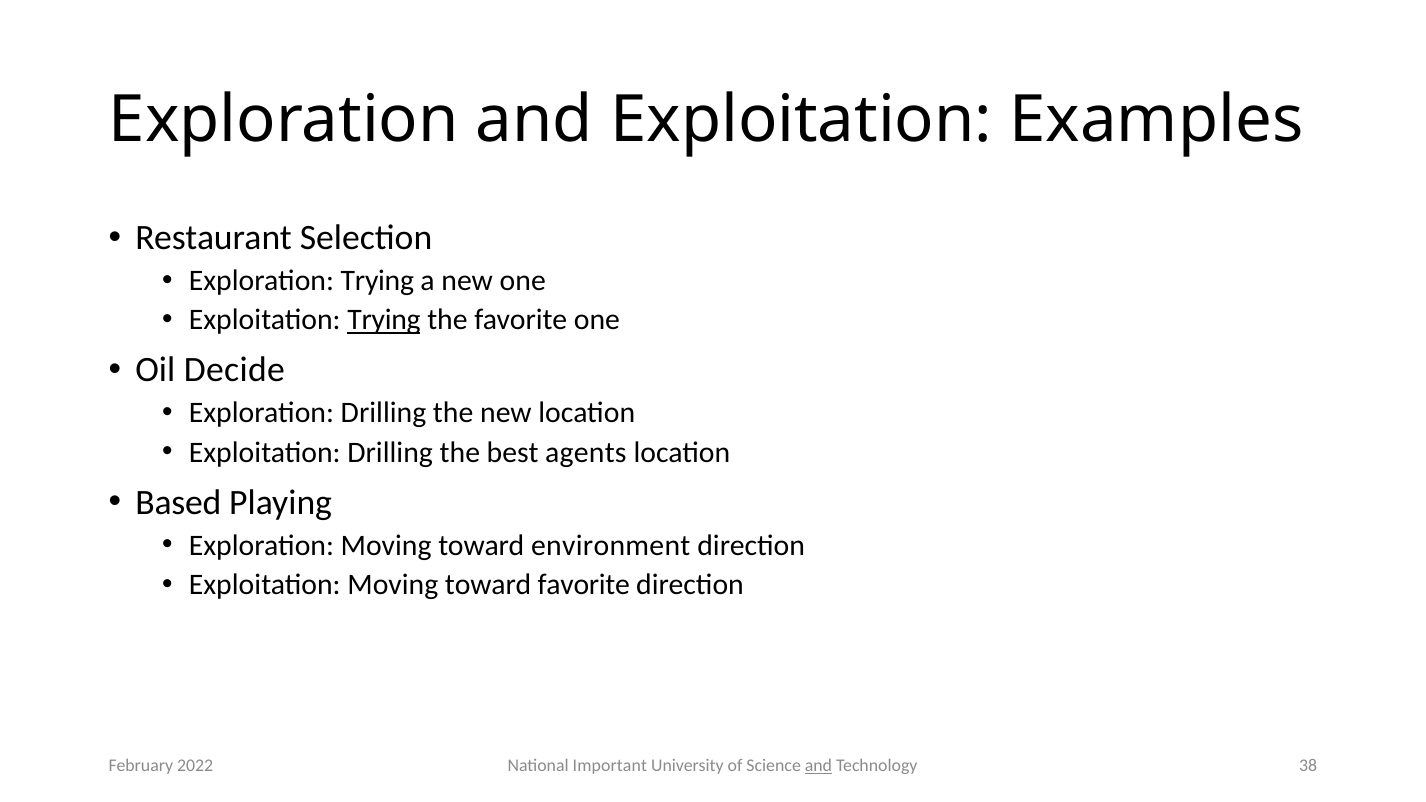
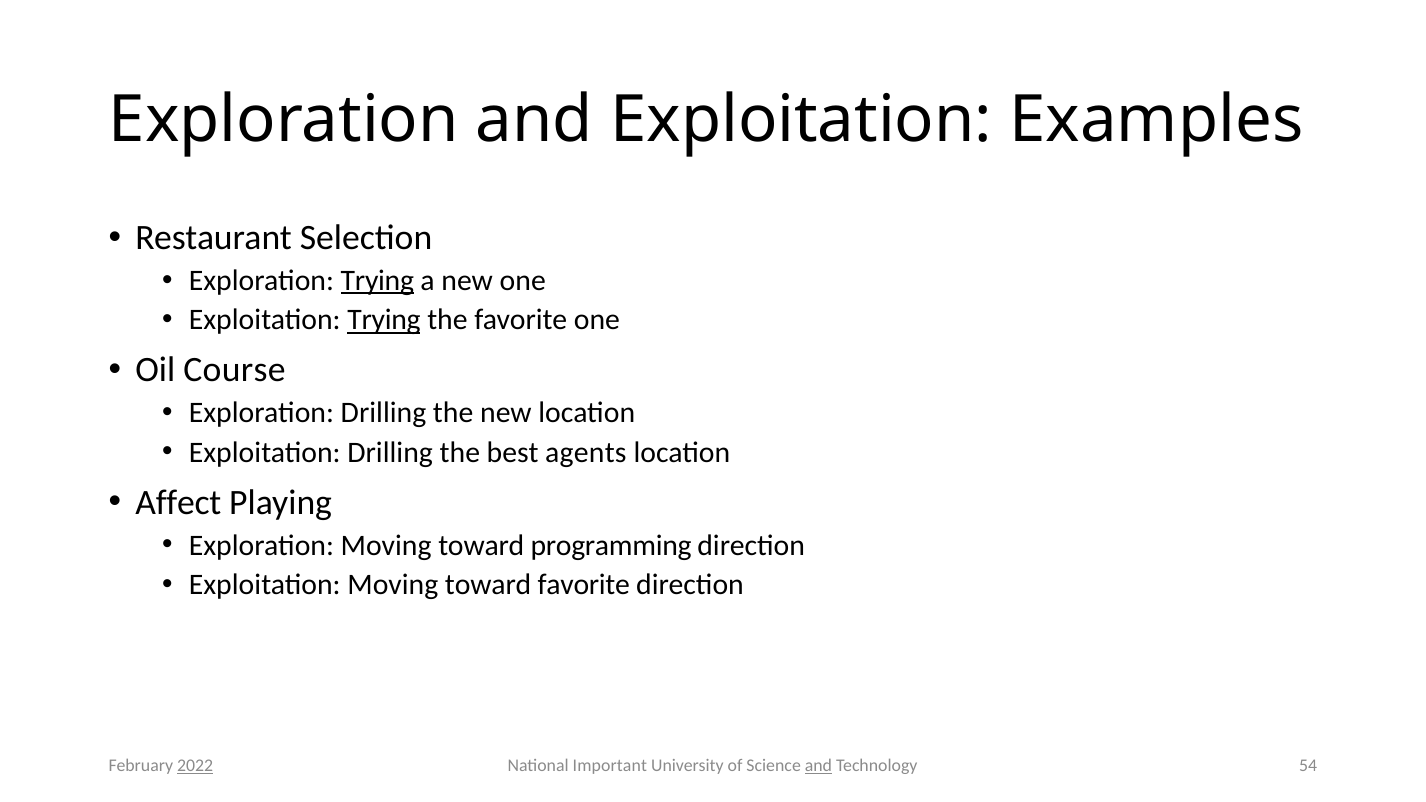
Trying at (377, 281) underline: none -> present
Decide: Decide -> Course
Based: Based -> Affect
environment: environment -> programming
38: 38 -> 54
2022 underline: none -> present
